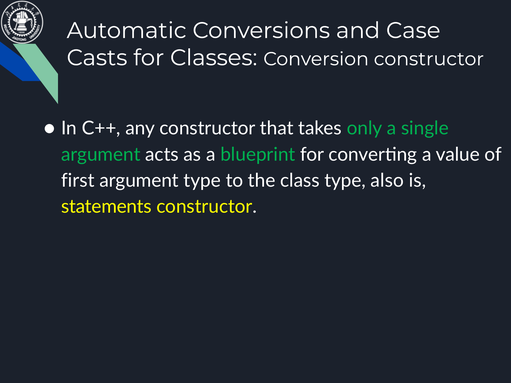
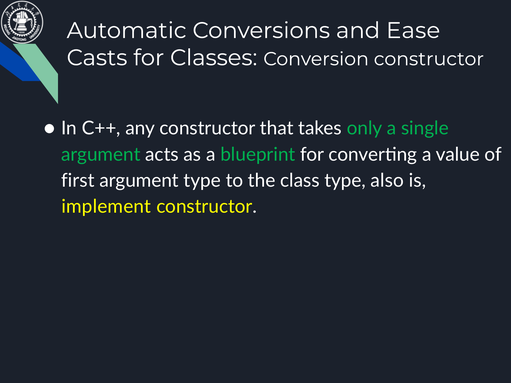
Case: Case -> Ease
statements: statements -> implement
